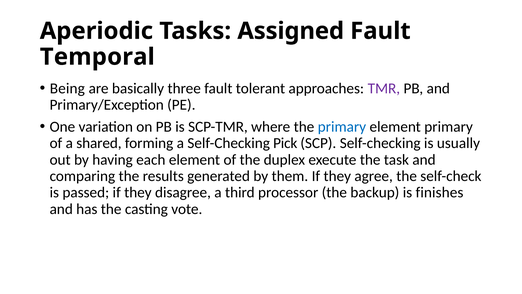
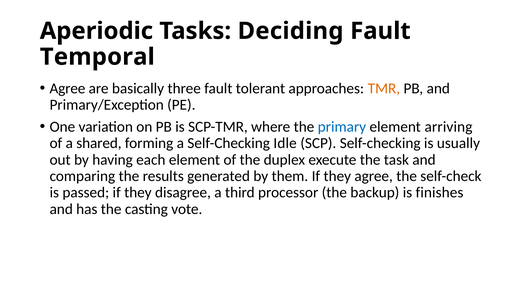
Assigned: Assigned -> Deciding
Being at (67, 88): Being -> Agree
TMR colour: purple -> orange
element primary: primary -> arriving
Pick: Pick -> Idle
